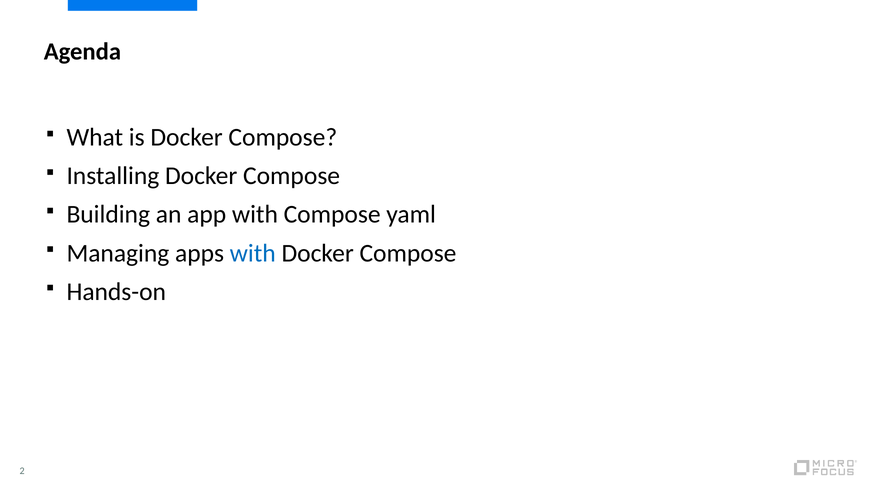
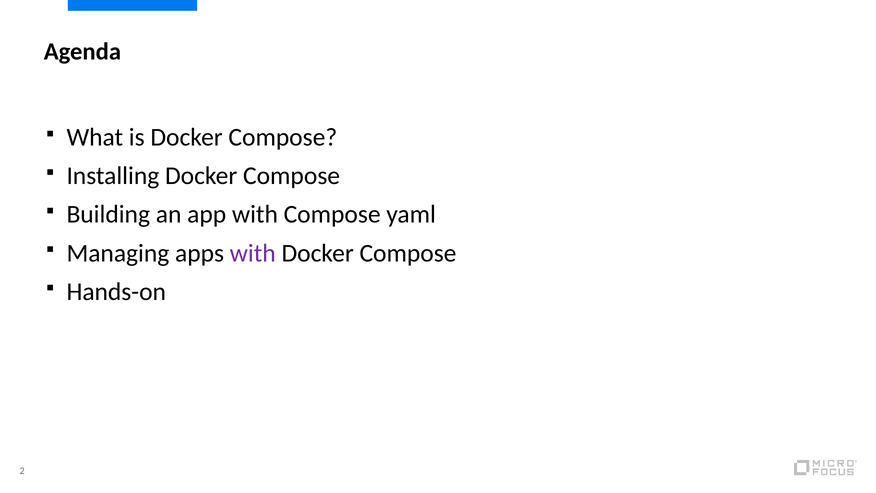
with at (253, 253) colour: blue -> purple
